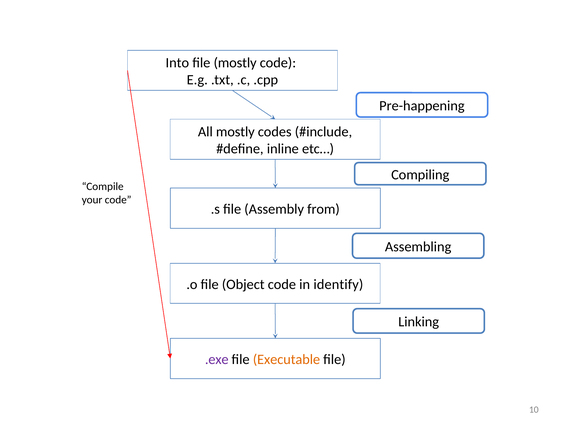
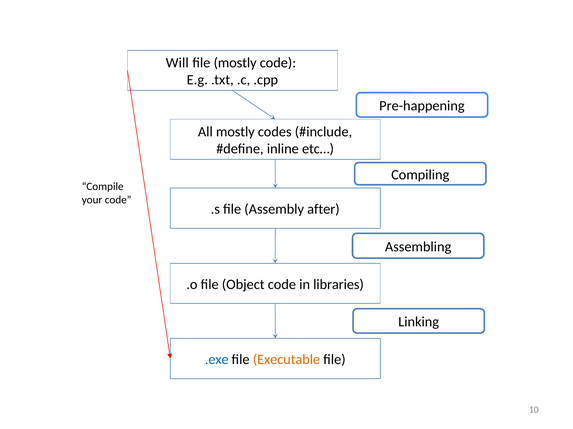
Into: Into -> Will
from: from -> after
identify: identify -> libraries
.exe colour: purple -> blue
